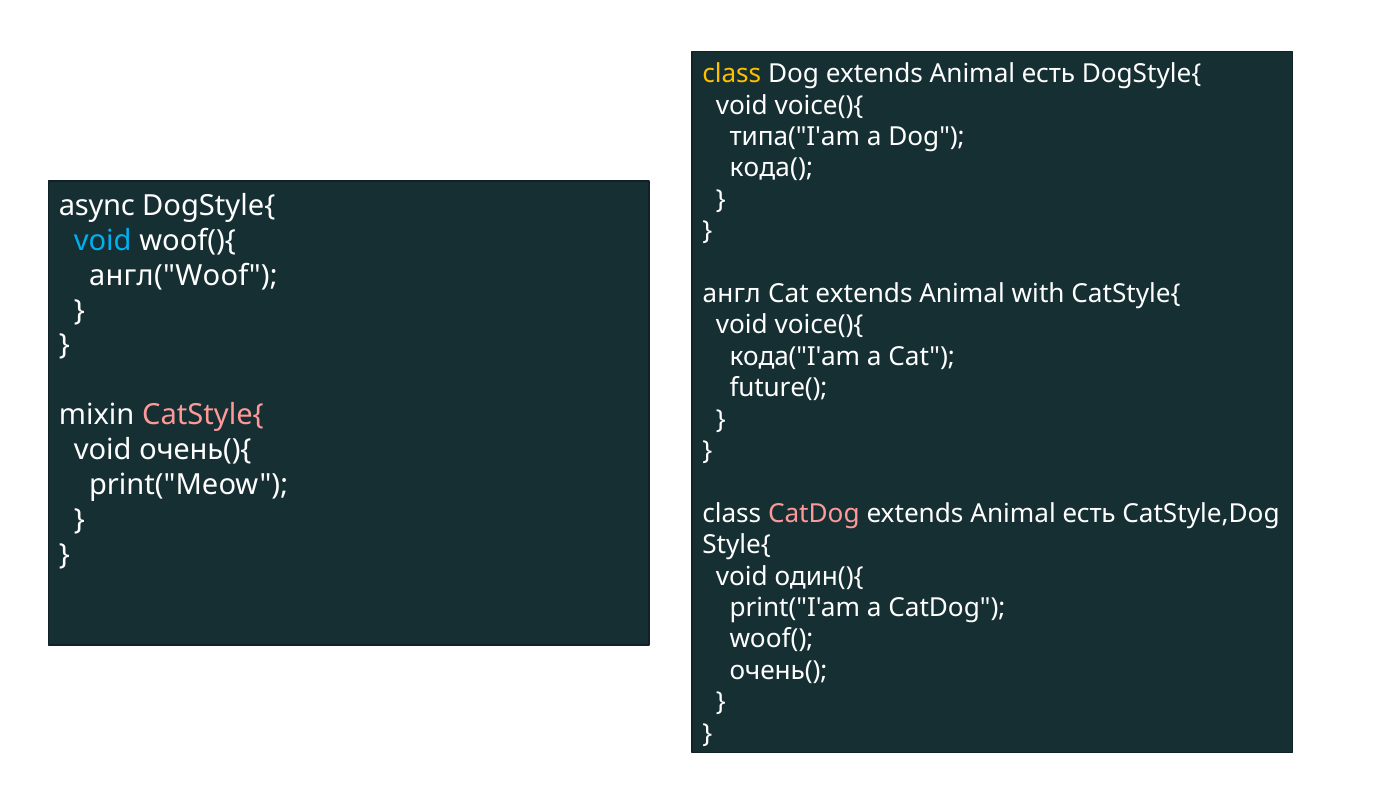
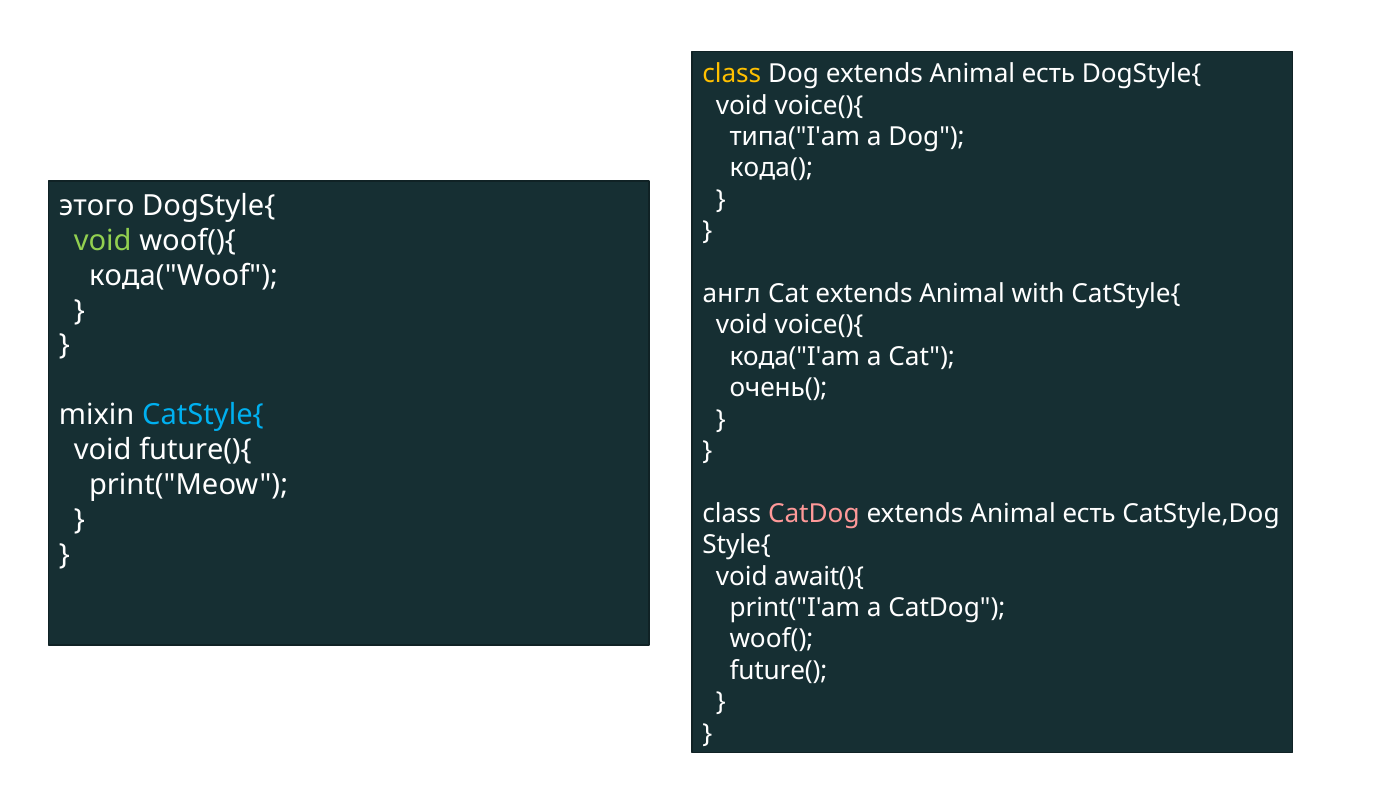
async: async -> этого
void at (103, 241) colour: light blue -> light green
англ("Woof: англ("Woof -> кода("Woof
future(: future( -> очень(
CatStyle{ at (203, 415) colour: pink -> light blue
очень(){: очень(){ -> future(){
один(){: один(){ -> await(){
очень(: очень( -> future(
